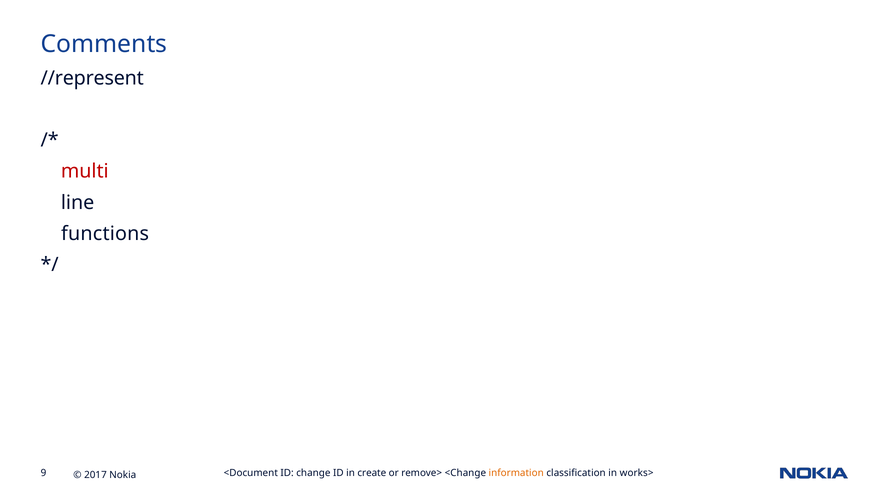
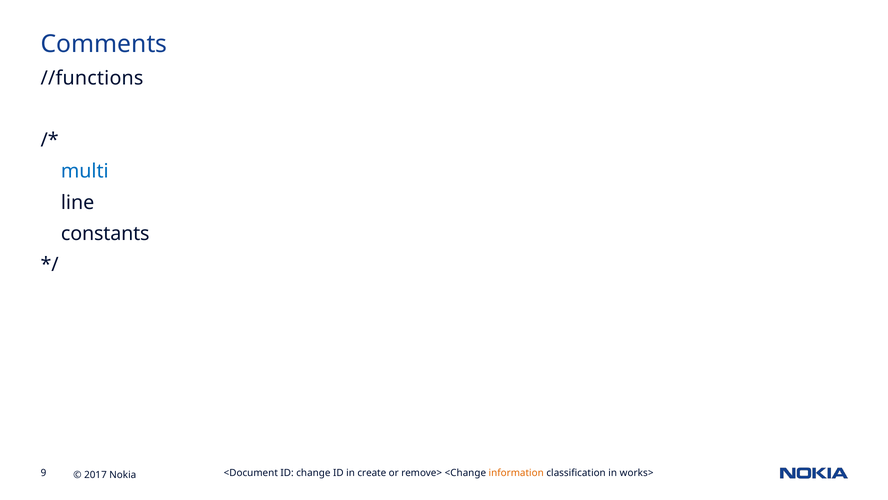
//represent: //represent -> //functions
multi colour: red -> blue
functions: functions -> constants
